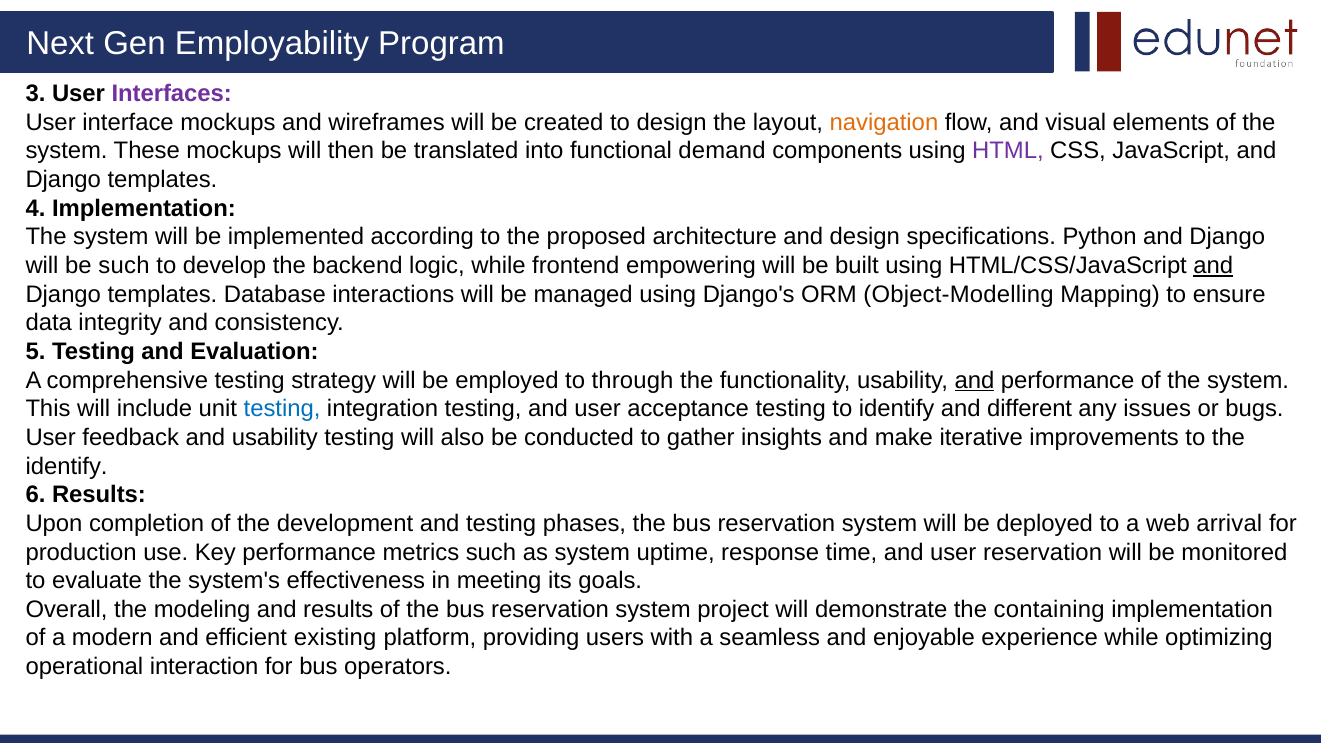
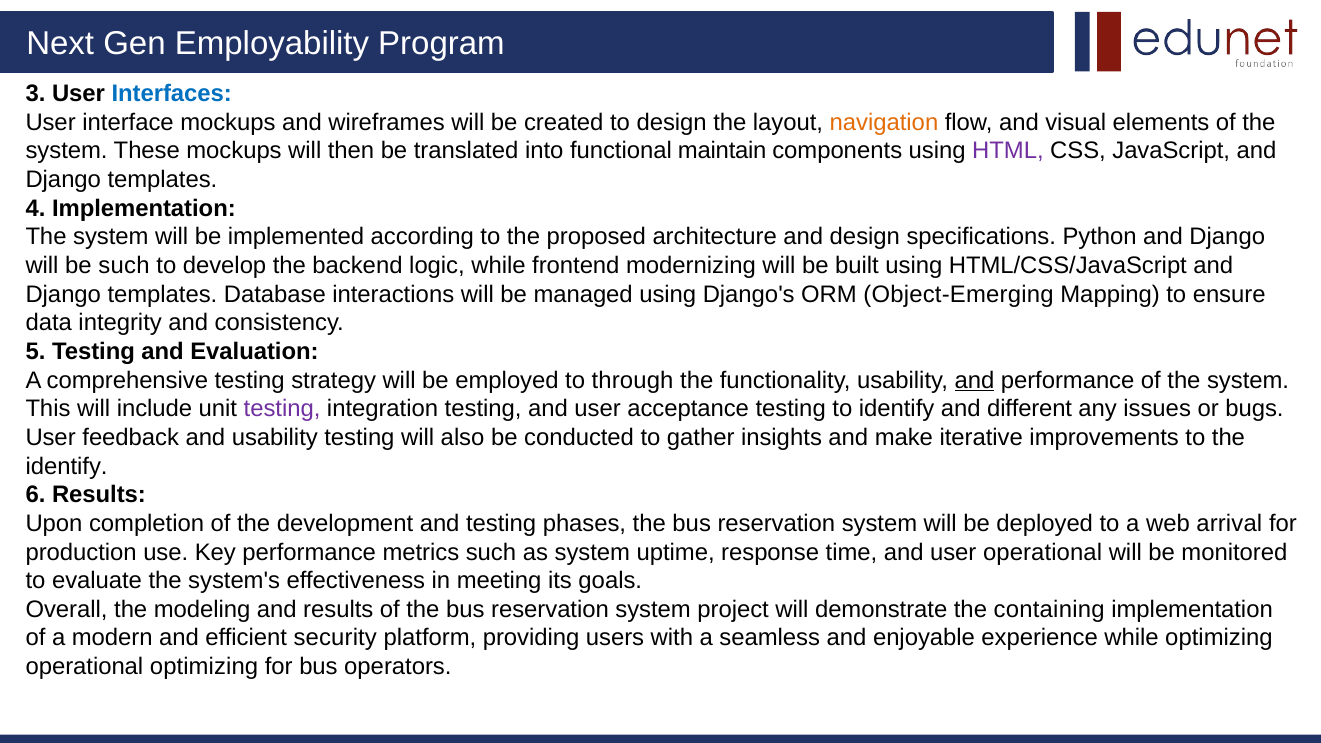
Interfaces colour: purple -> blue
demand: demand -> maintain
empowering: empowering -> modernizing
and at (1213, 266) underline: present -> none
Object-Modelling: Object-Modelling -> Object-Emerging
testing at (282, 409) colour: blue -> purple
user reservation: reservation -> operational
existing: existing -> security
operational interaction: interaction -> optimizing
